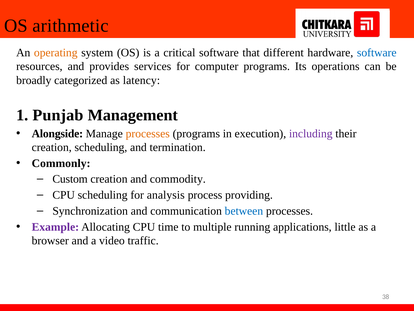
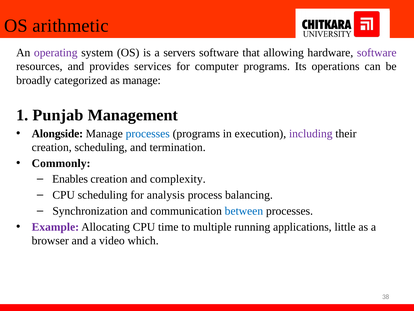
operating colour: orange -> purple
critical: critical -> servers
different: different -> allowing
software at (377, 53) colour: blue -> purple
as latency: latency -> manage
processes at (148, 133) colour: orange -> blue
Custom: Custom -> Enables
commodity: commodity -> complexity
providing: providing -> balancing
traffic: traffic -> which
